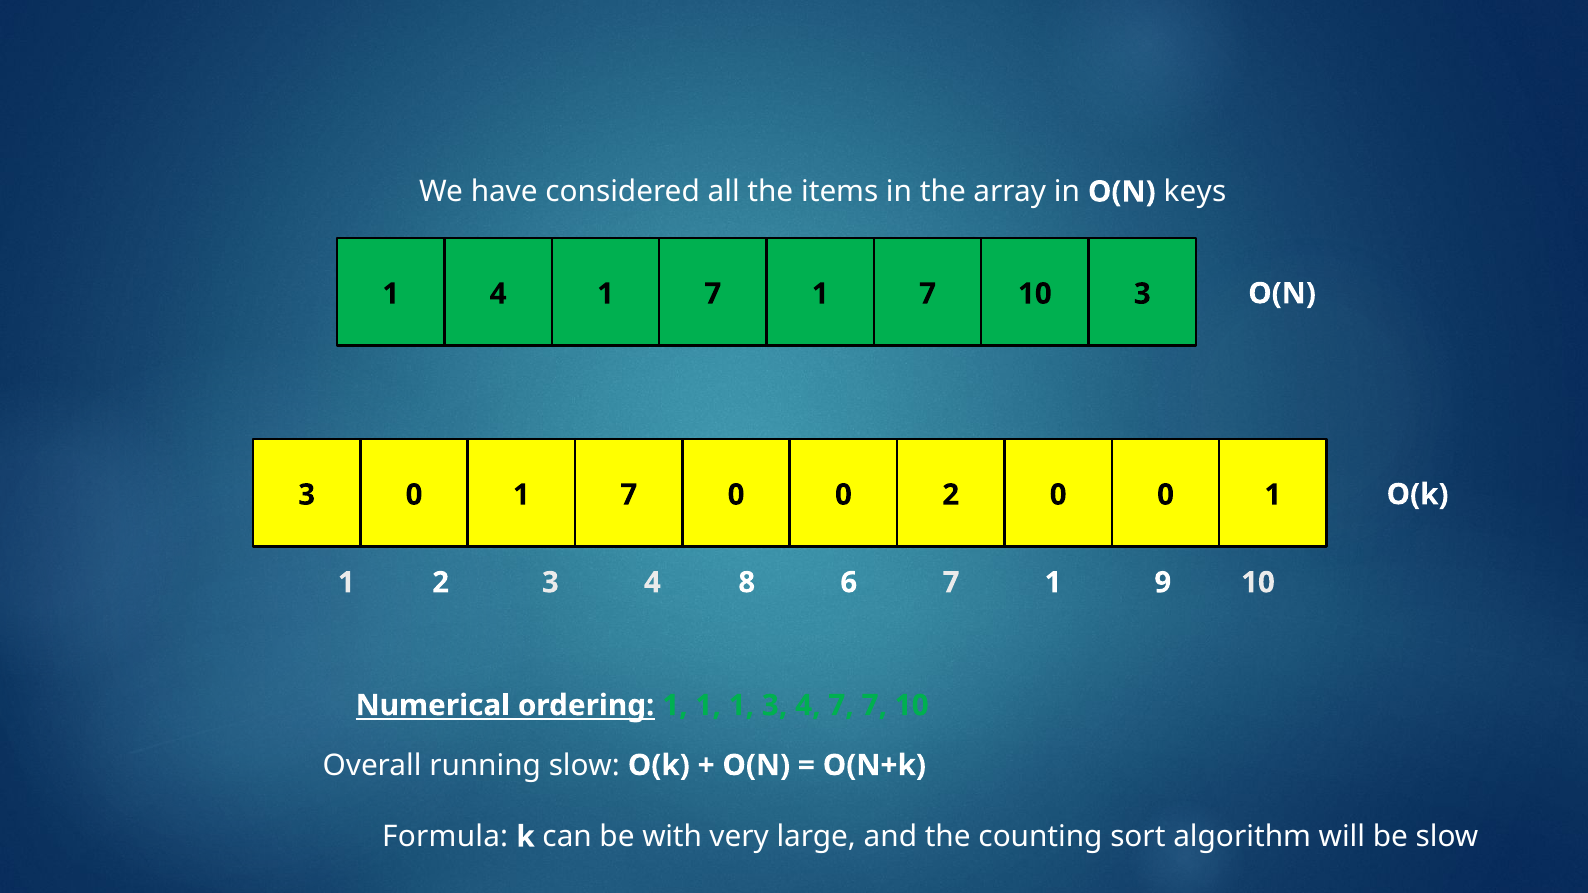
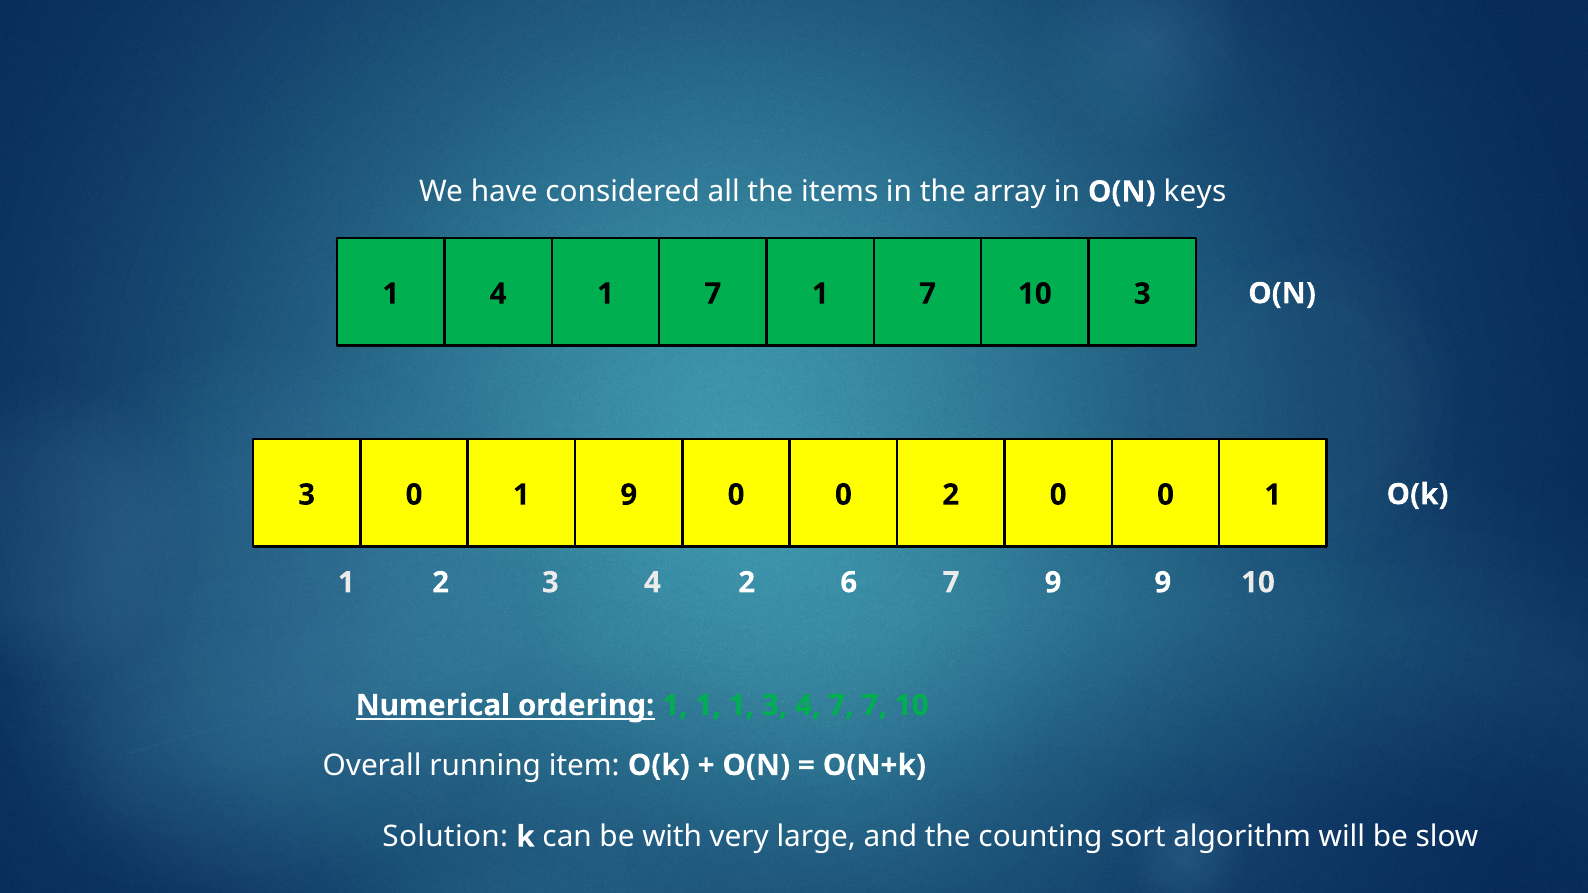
0 1 7: 7 -> 9
4 8: 8 -> 2
6 7 1: 1 -> 9
running slow: slow -> item
Formula: Formula -> Solution
